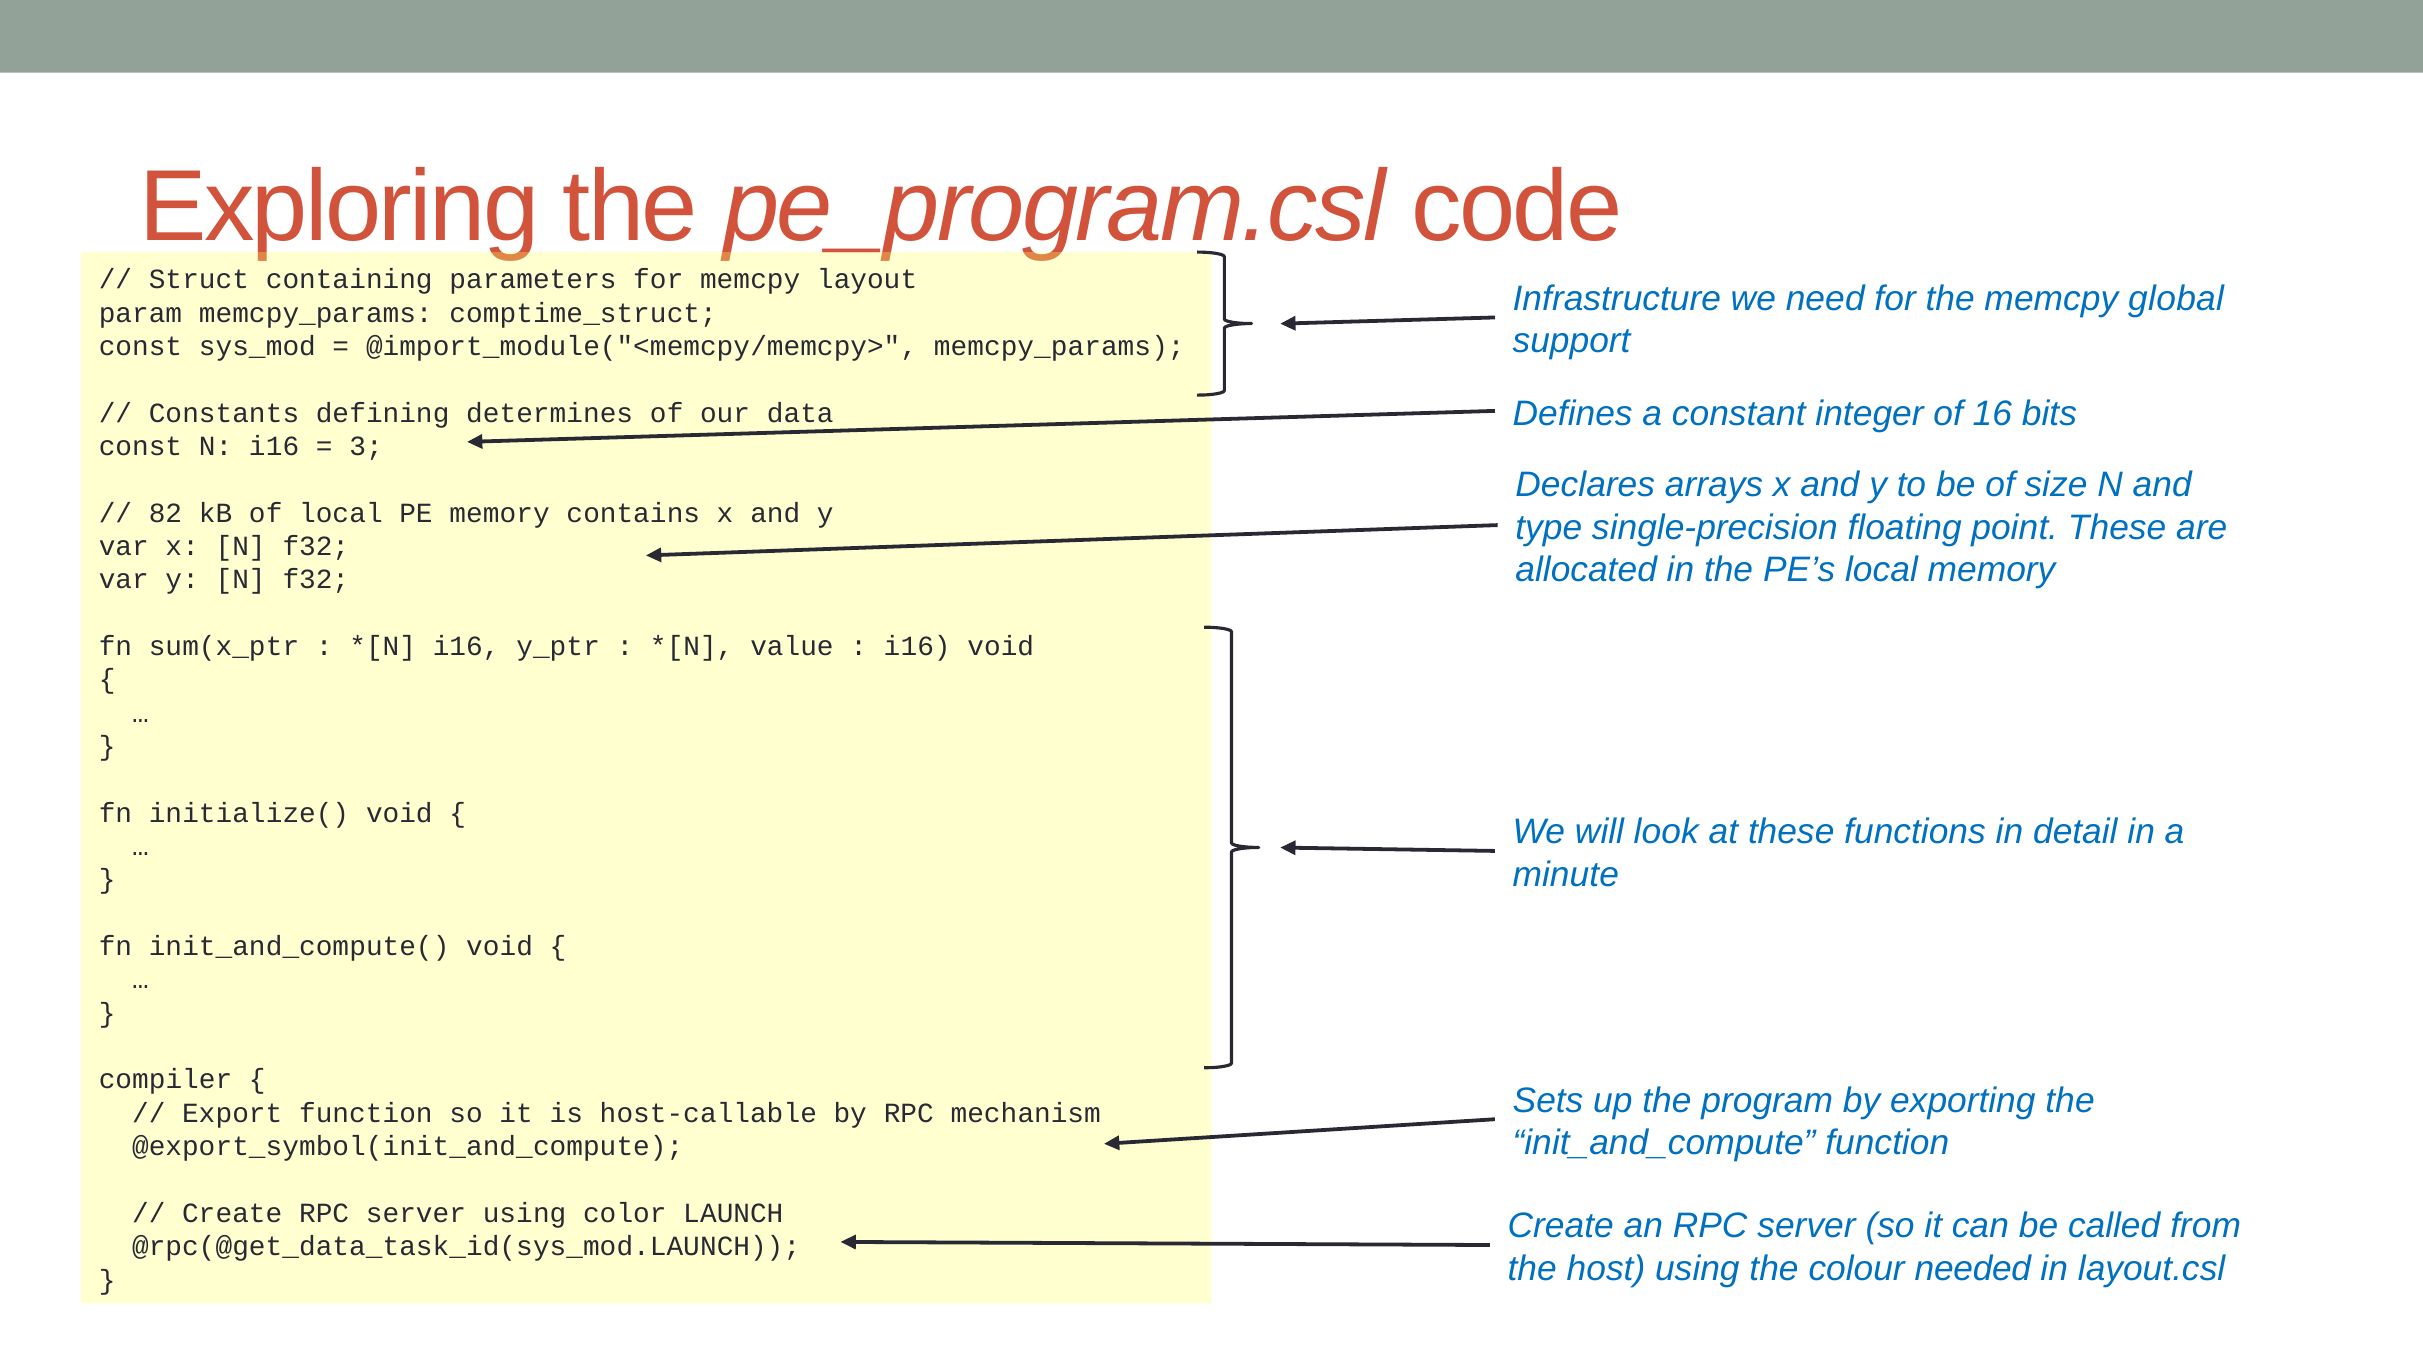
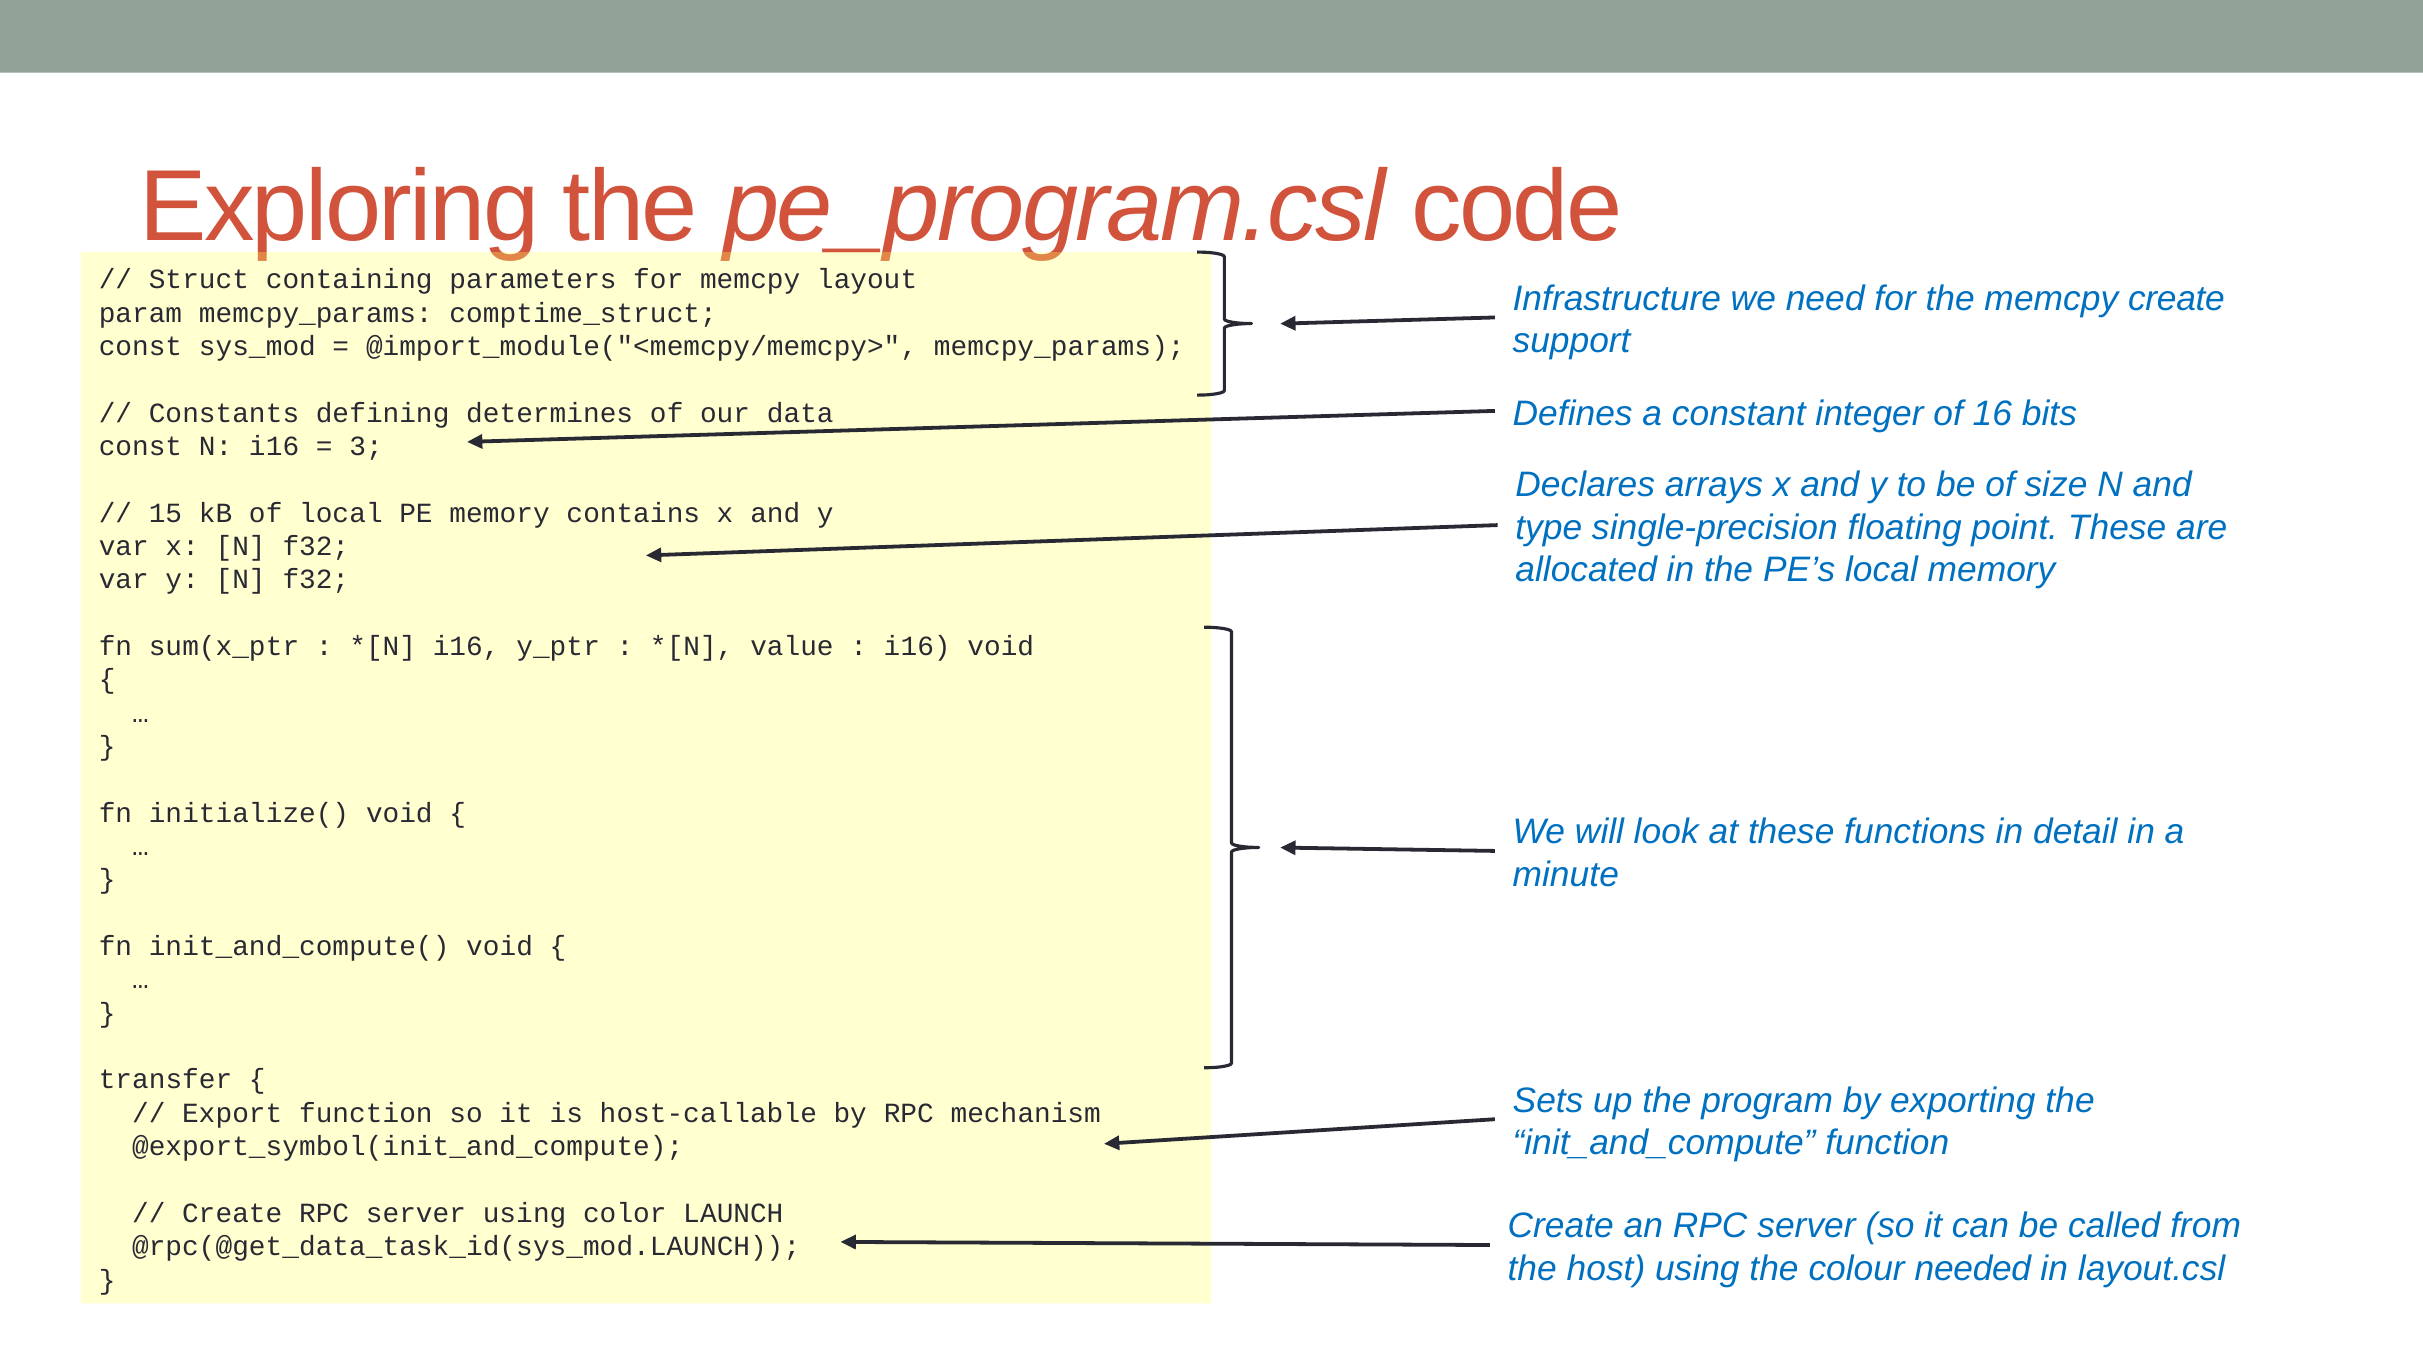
memcpy global: global -> create
82: 82 -> 15
compiler: compiler -> transfer
